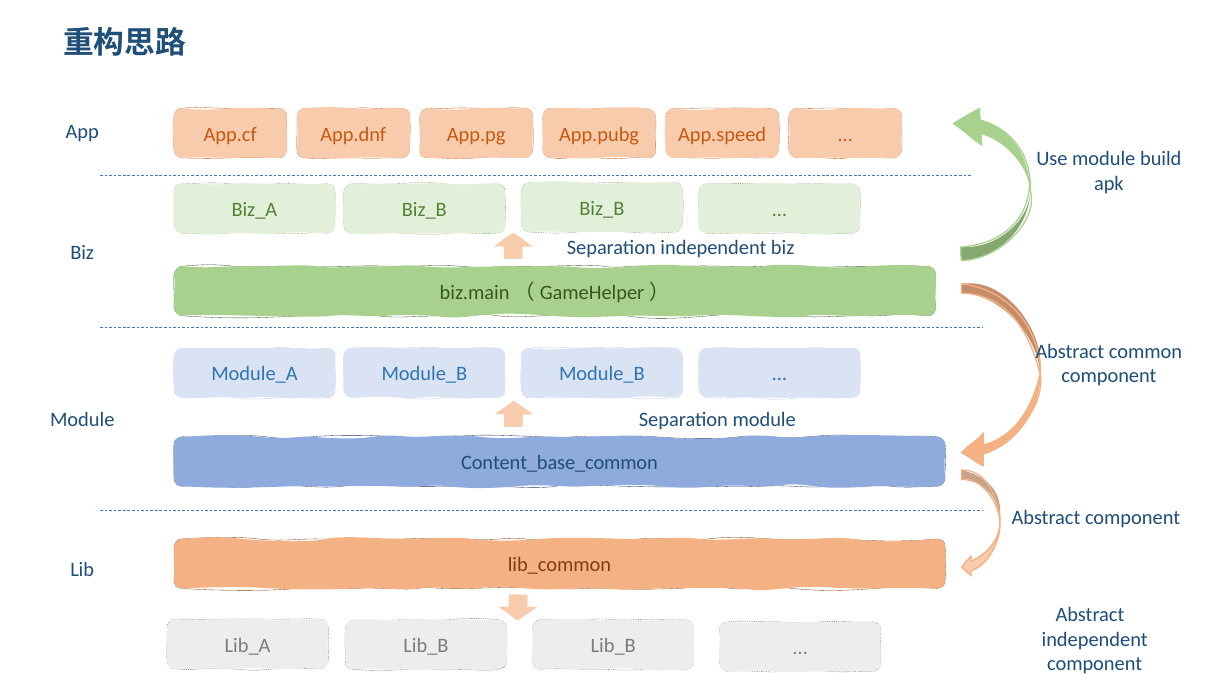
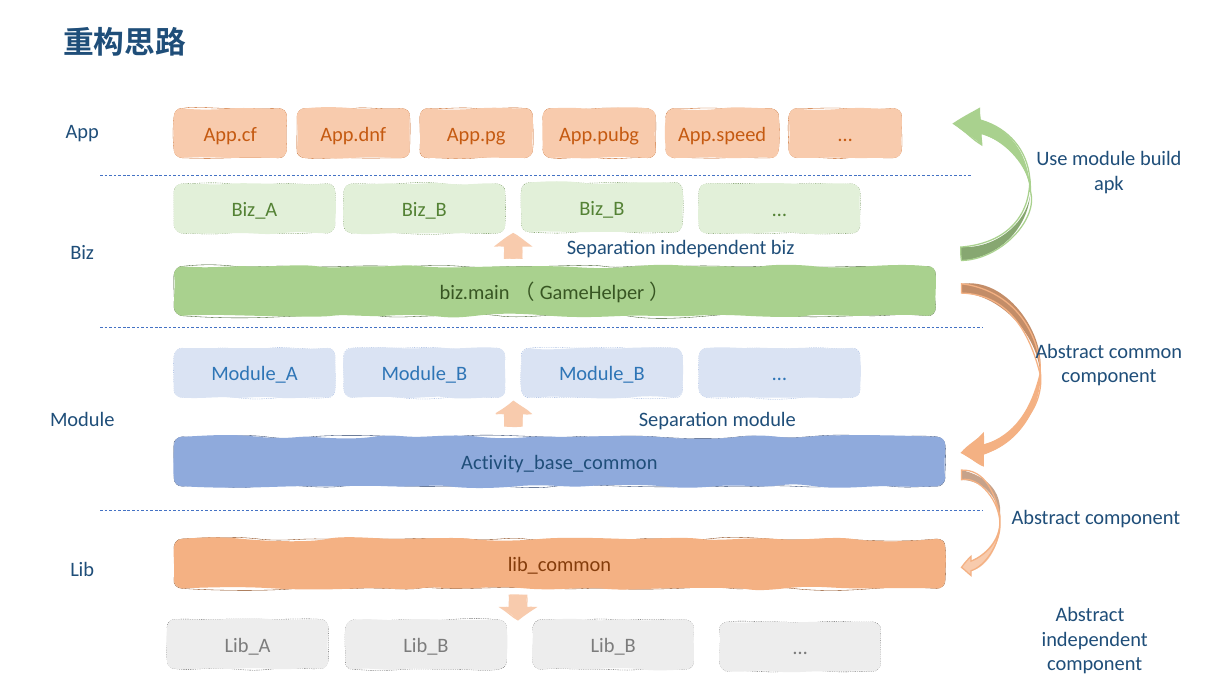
Content_base_common: Content_base_common -> Activity_base_common
